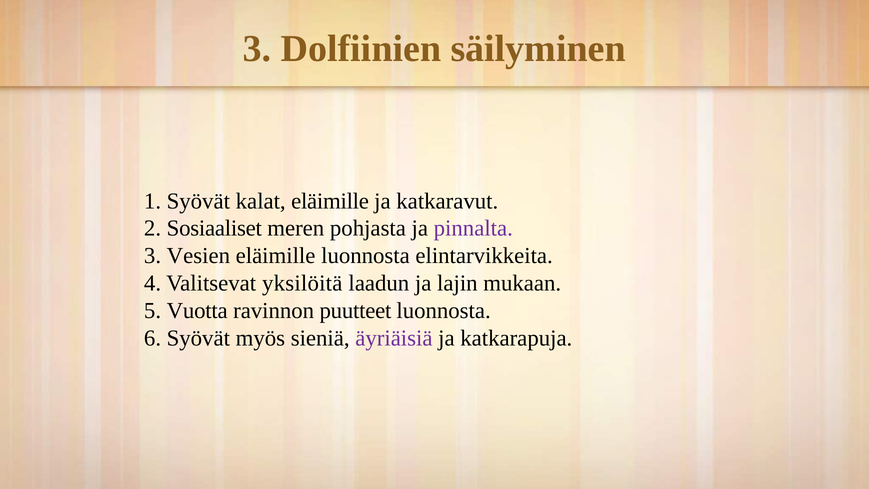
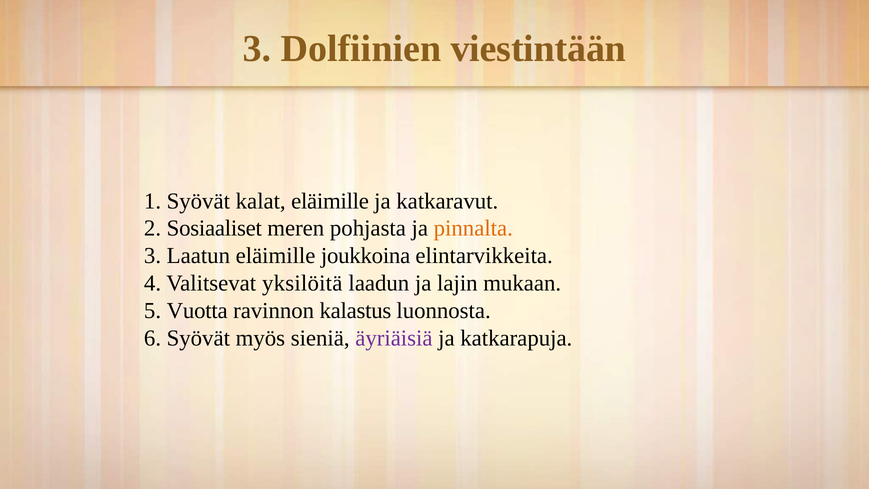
säilyminen: säilyminen -> viestintään
pinnalta colour: purple -> orange
Vesien: Vesien -> Laatun
eläimille luonnosta: luonnosta -> joukkoina
puutteet: puutteet -> kalastus
